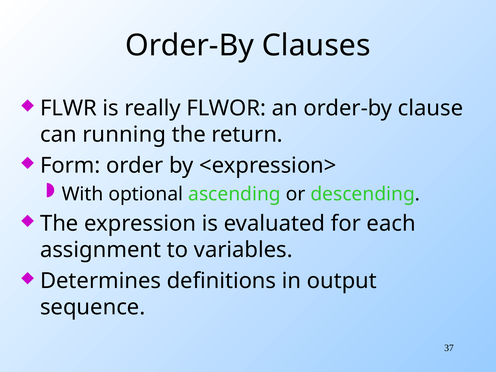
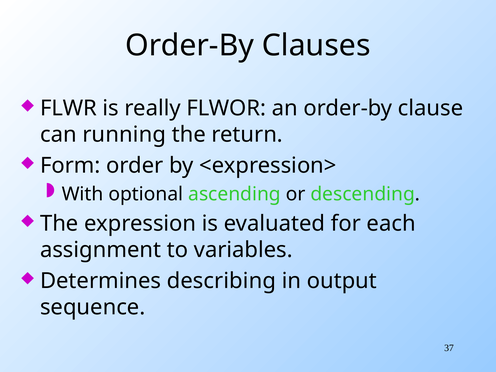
definitions: definitions -> describing
